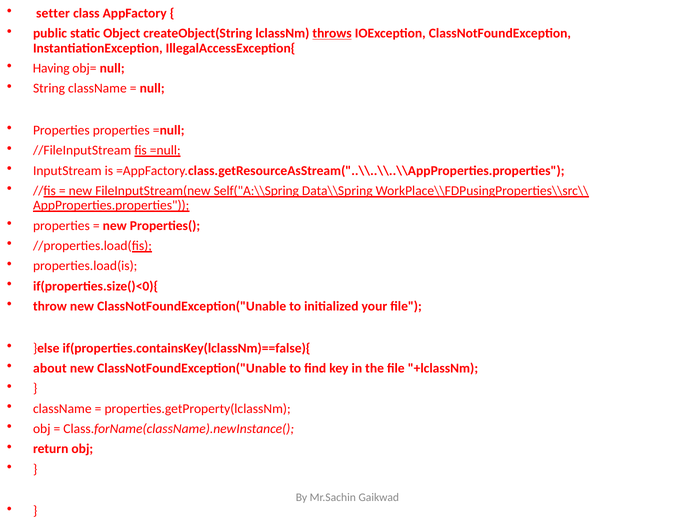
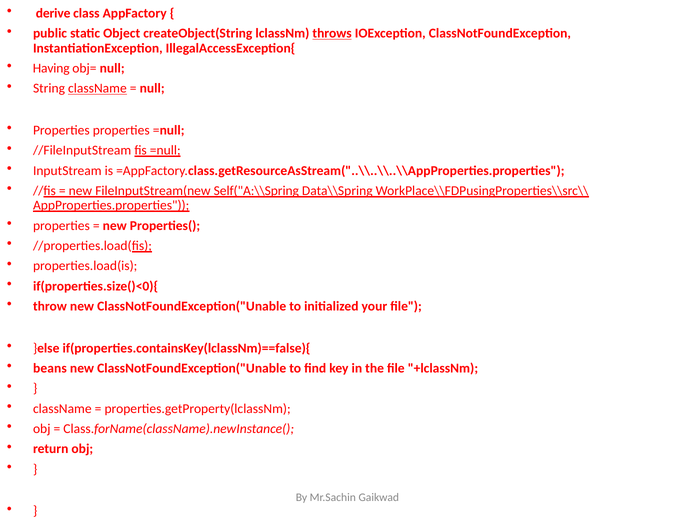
setter: setter -> derive
className at (97, 88) underline: none -> present
about: about -> beans
